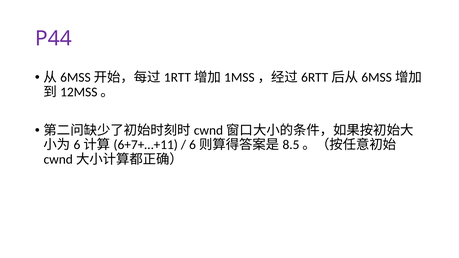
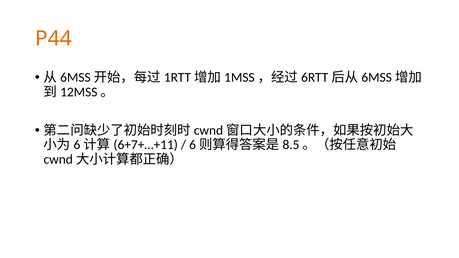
P44 colour: purple -> orange
